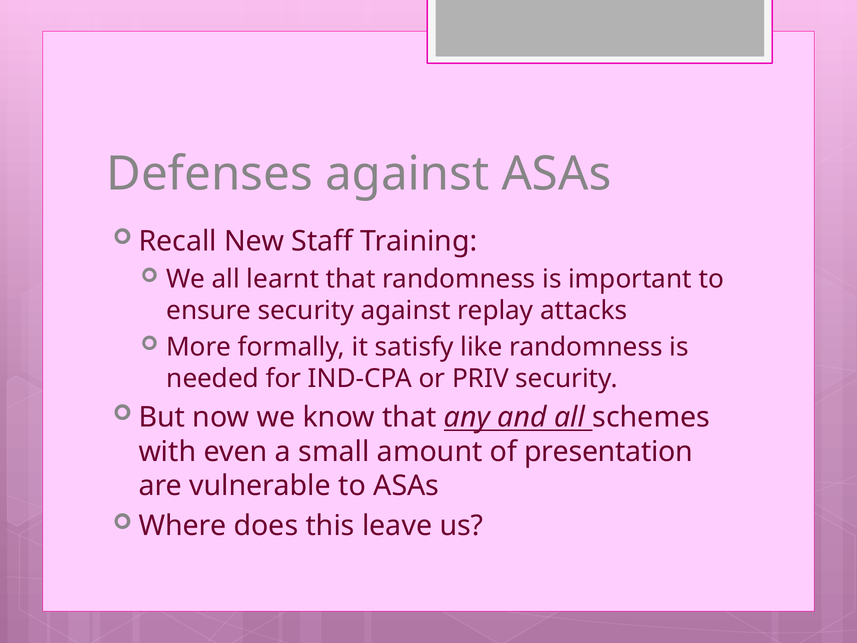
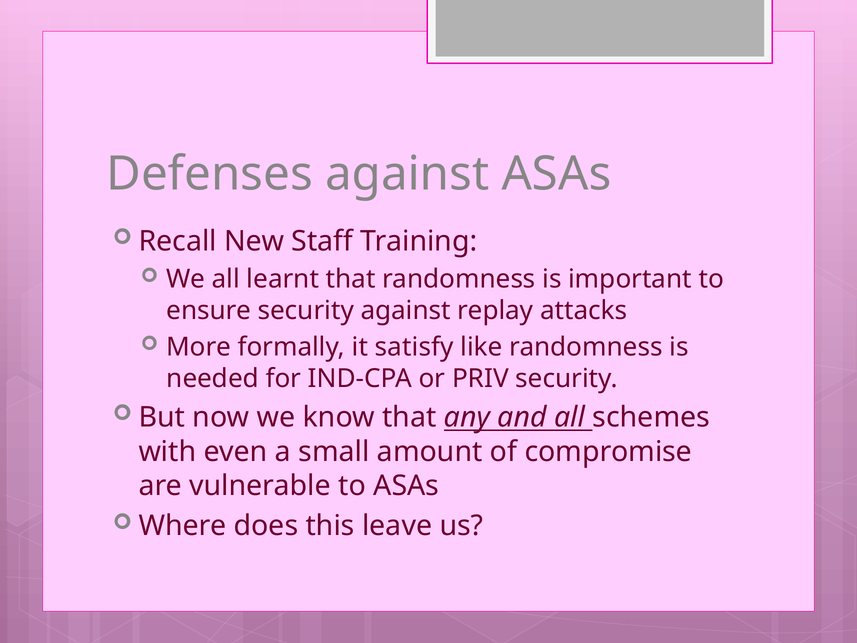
presentation: presentation -> compromise
